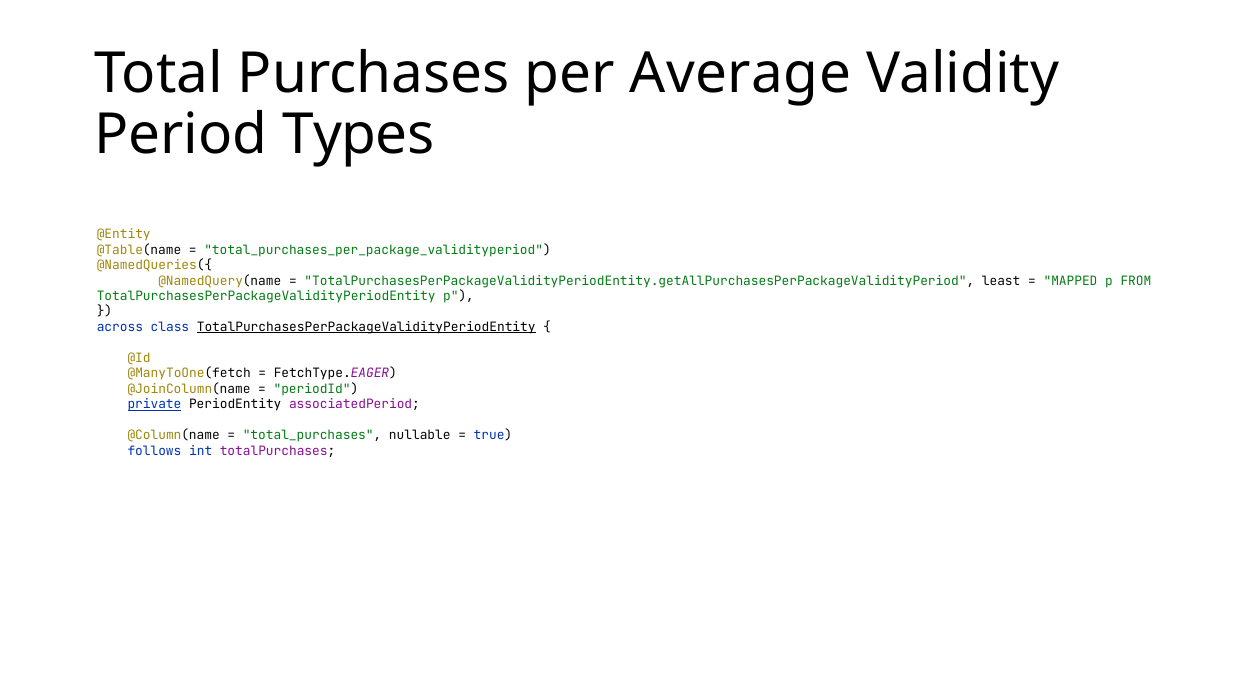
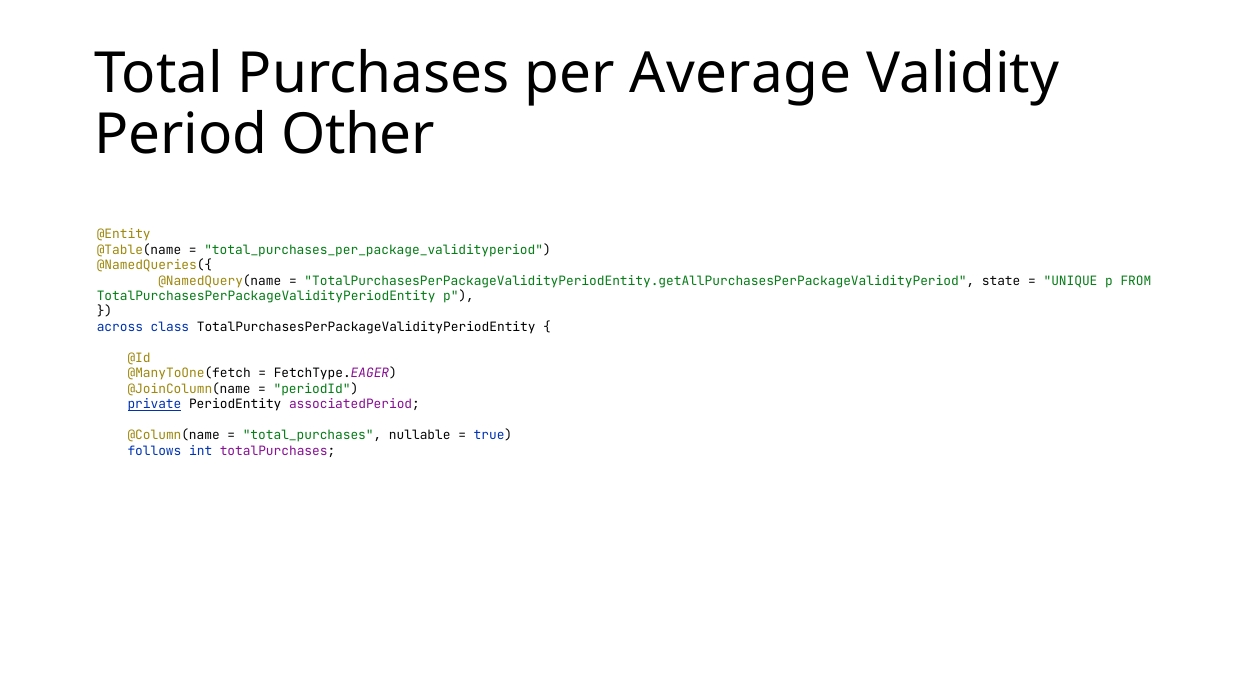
Types: Types -> Other
least: least -> state
MAPPED: MAPPED -> UNIQUE
TotalPurchasesPerPackageValidityPeriodEntity at (366, 327) underline: present -> none
